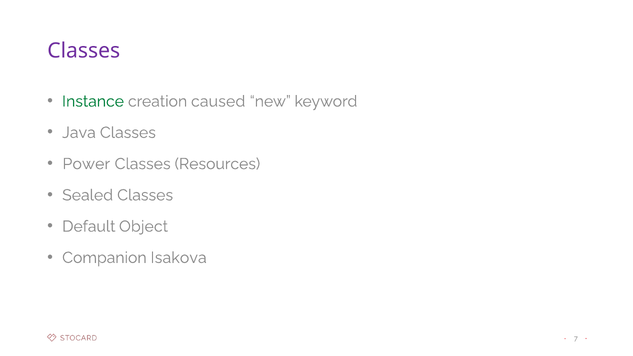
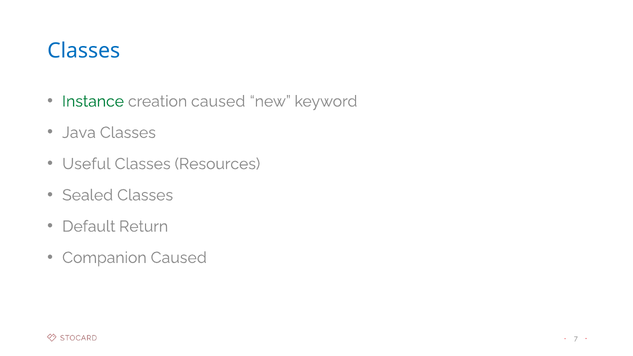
Classes at (84, 51) colour: purple -> blue
Power: Power -> Useful
Object: Object -> Return
Companion Isakova: Isakova -> Caused
